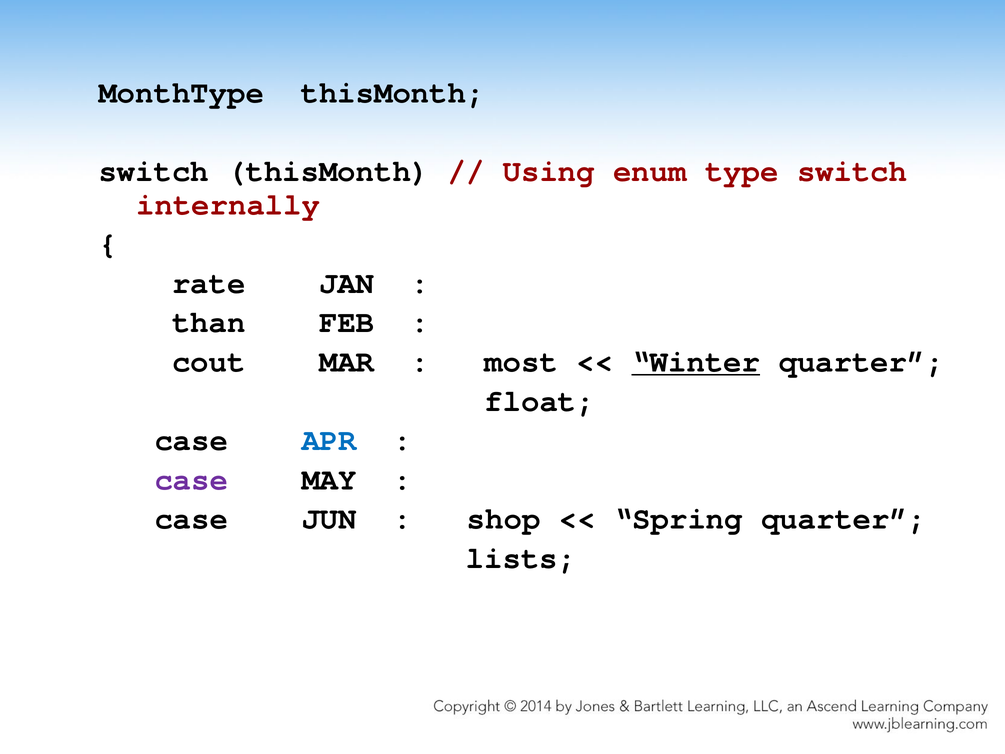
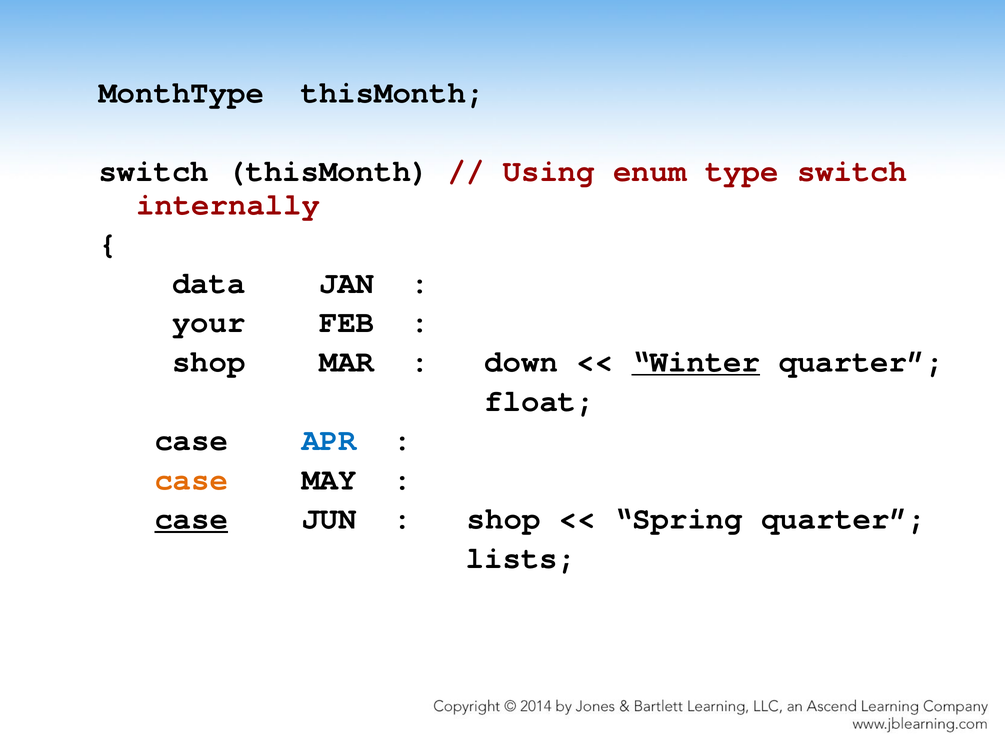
rate: rate -> data
than: than -> your
cout at (209, 361): cout -> shop
most: most -> down
case at (191, 479) colour: purple -> orange
case at (191, 519) underline: none -> present
